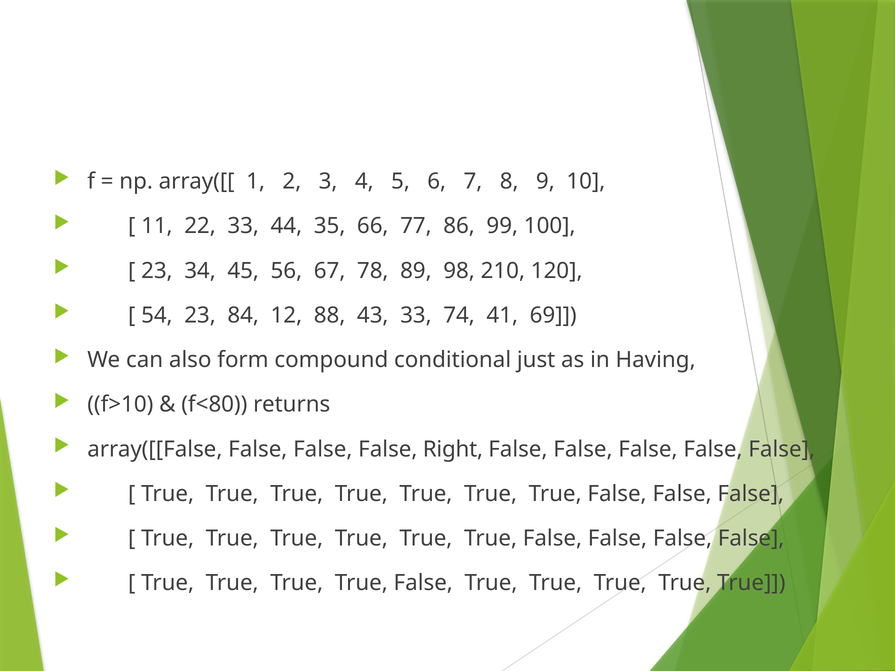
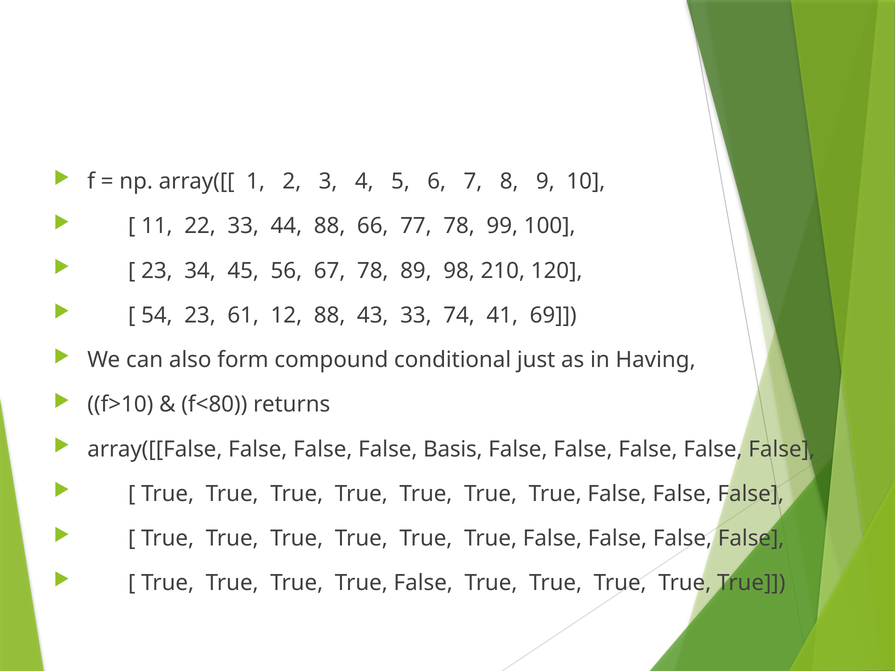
44 35: 35 -> 88
77 86: 86 -> 78
84: 84 -> 61
Right: Right -> Basis
